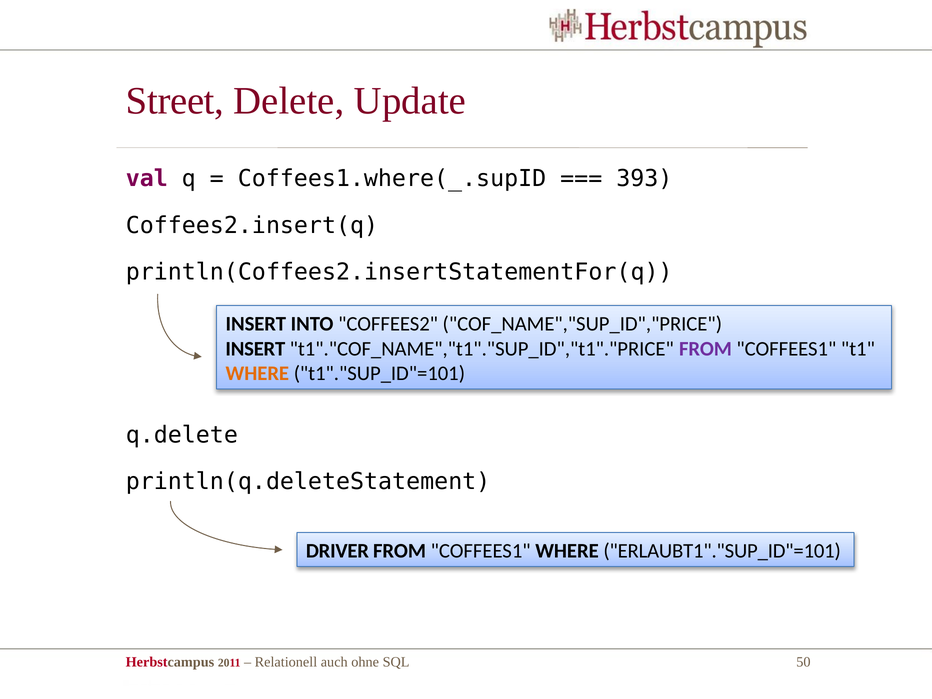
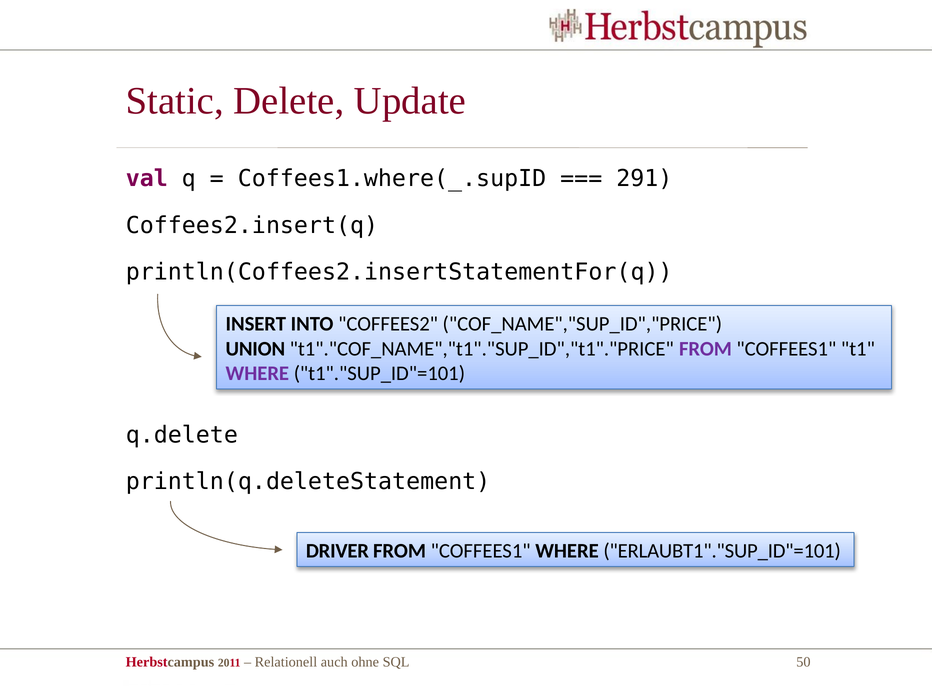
Street: Street -> Static
393: 393 -> 291
INSERT at (255, 349): INSERT -> UNION
WHERE at (257, 374) colour: orange -> purple
